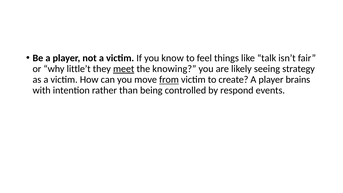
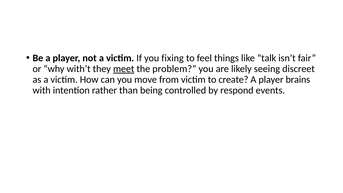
know: know -> fixing
little’t: little’t -> with’t
knowing: knowing -> problem
strategy: strategy -> discreet
from underline: present -> none
